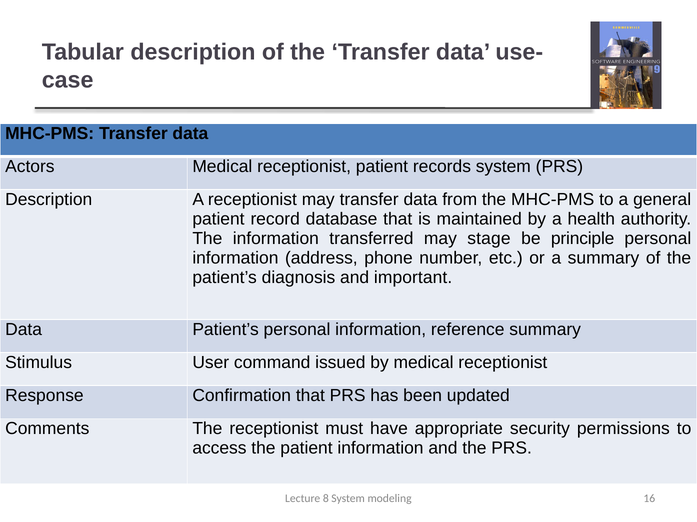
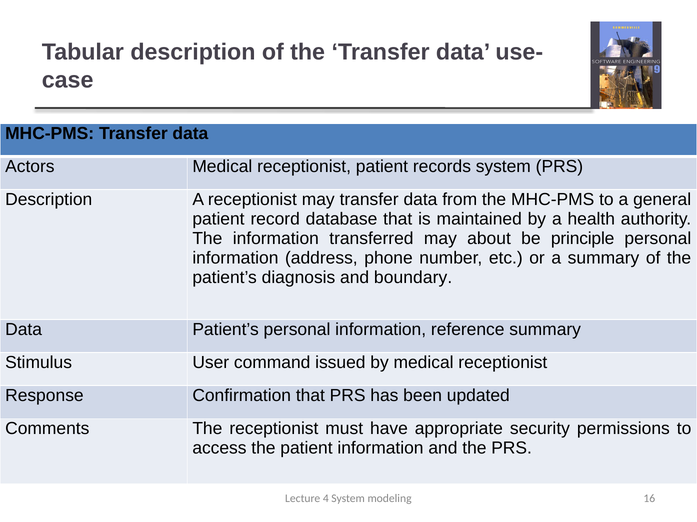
stage: stage -> about
important: important -> boundary
8: 8 -> 4
